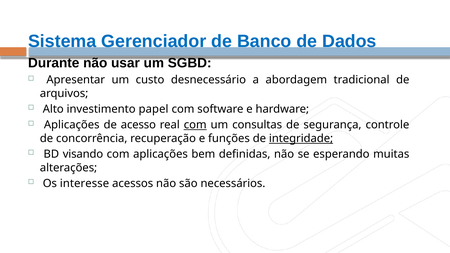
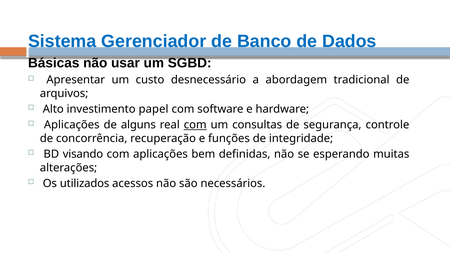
Durante: Durante -> Básicas
acesso: acesso -> alguns
integridade underline: present -> none
interesse: interesse -> utilizados
